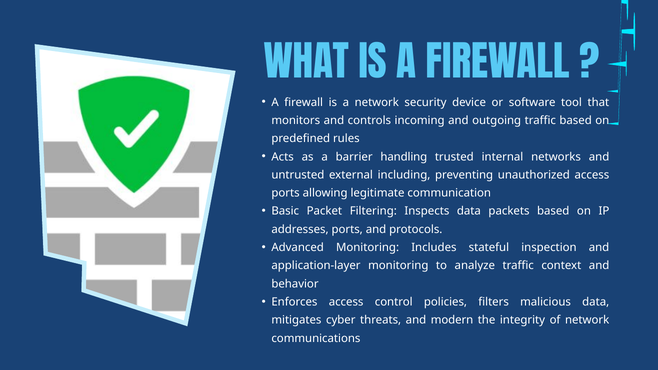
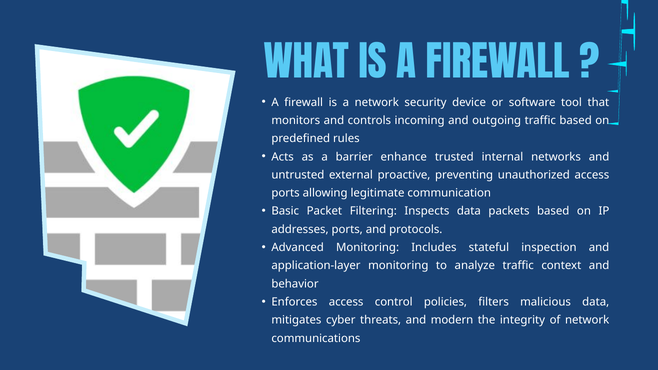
handling: handling -> enhance
including: including -> proactive
